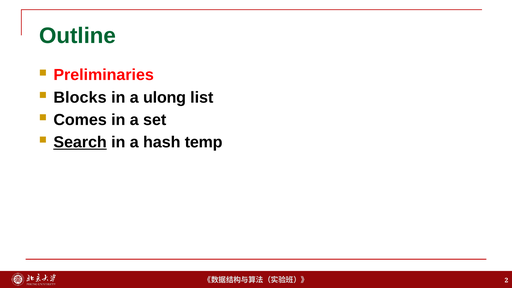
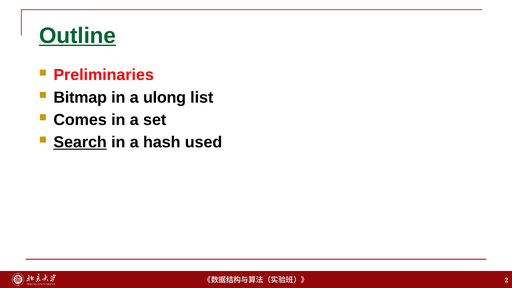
Outline underline: none -> present
Blocks: Blocks -> Bitmap
temp: temp -> used
